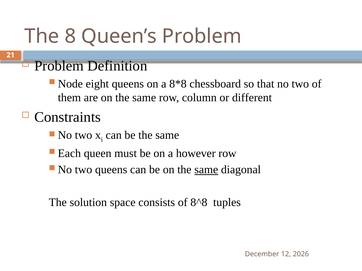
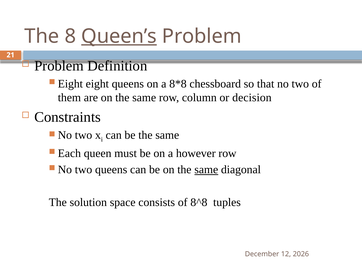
Queen’s underline: none -> present
Node at (70, 84): Node -> Eight
different: different -> decision
